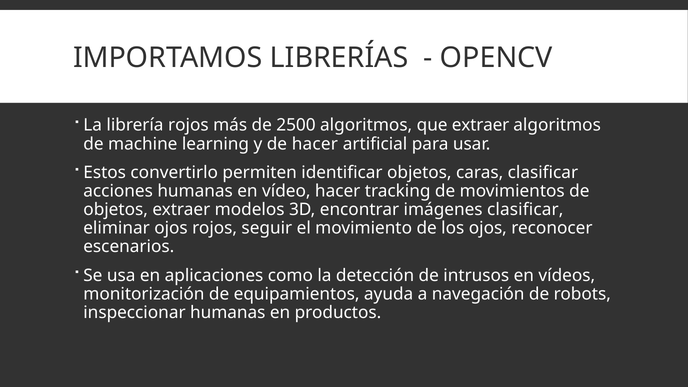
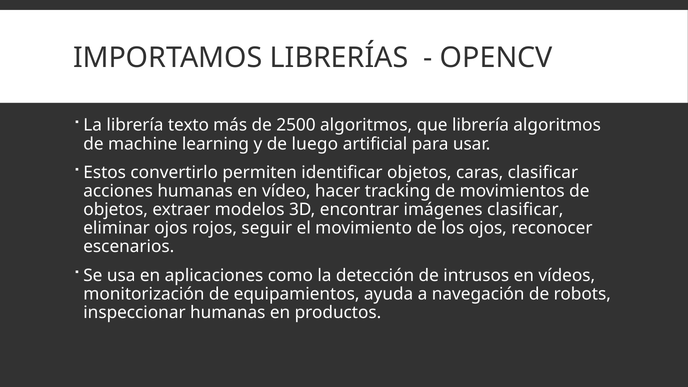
librería rojos: rojos -> texto
que extraer: extraer -> librería
de hacer: hacer -> luego
